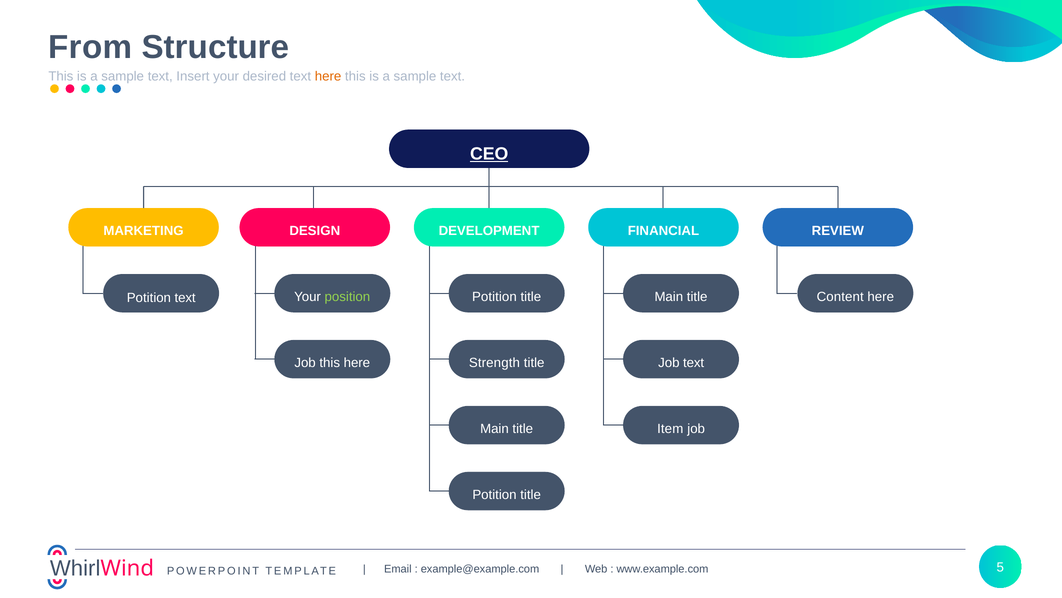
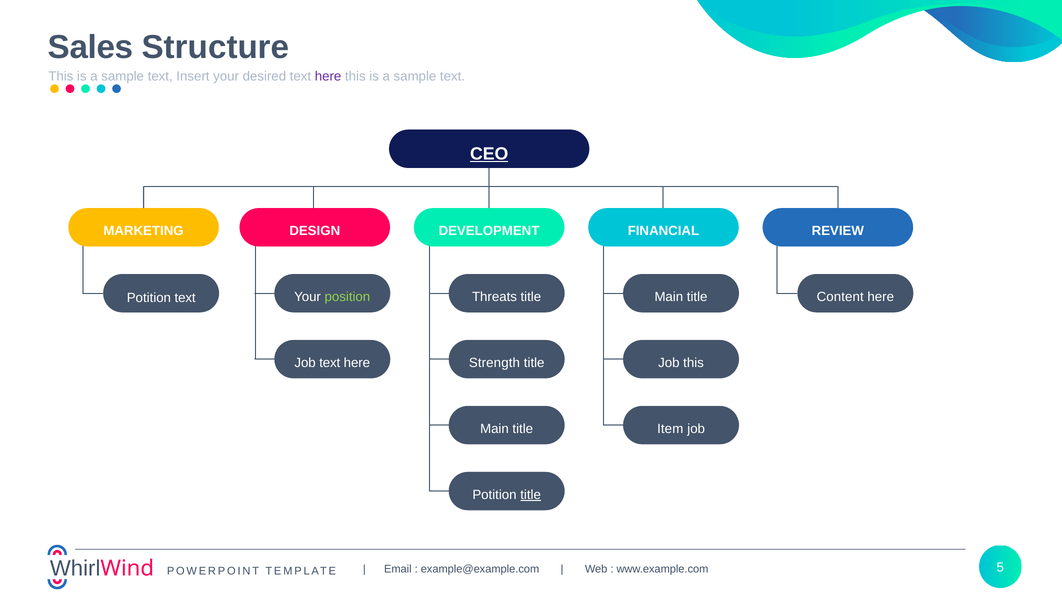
From: From -> Sales
here at (328, 76) colour: orange -> purple
Potition at (494, 297): Potition -> Threats
Job this: this -> text
Job text: text -> this
title at (531, 494) underline: none -> present
